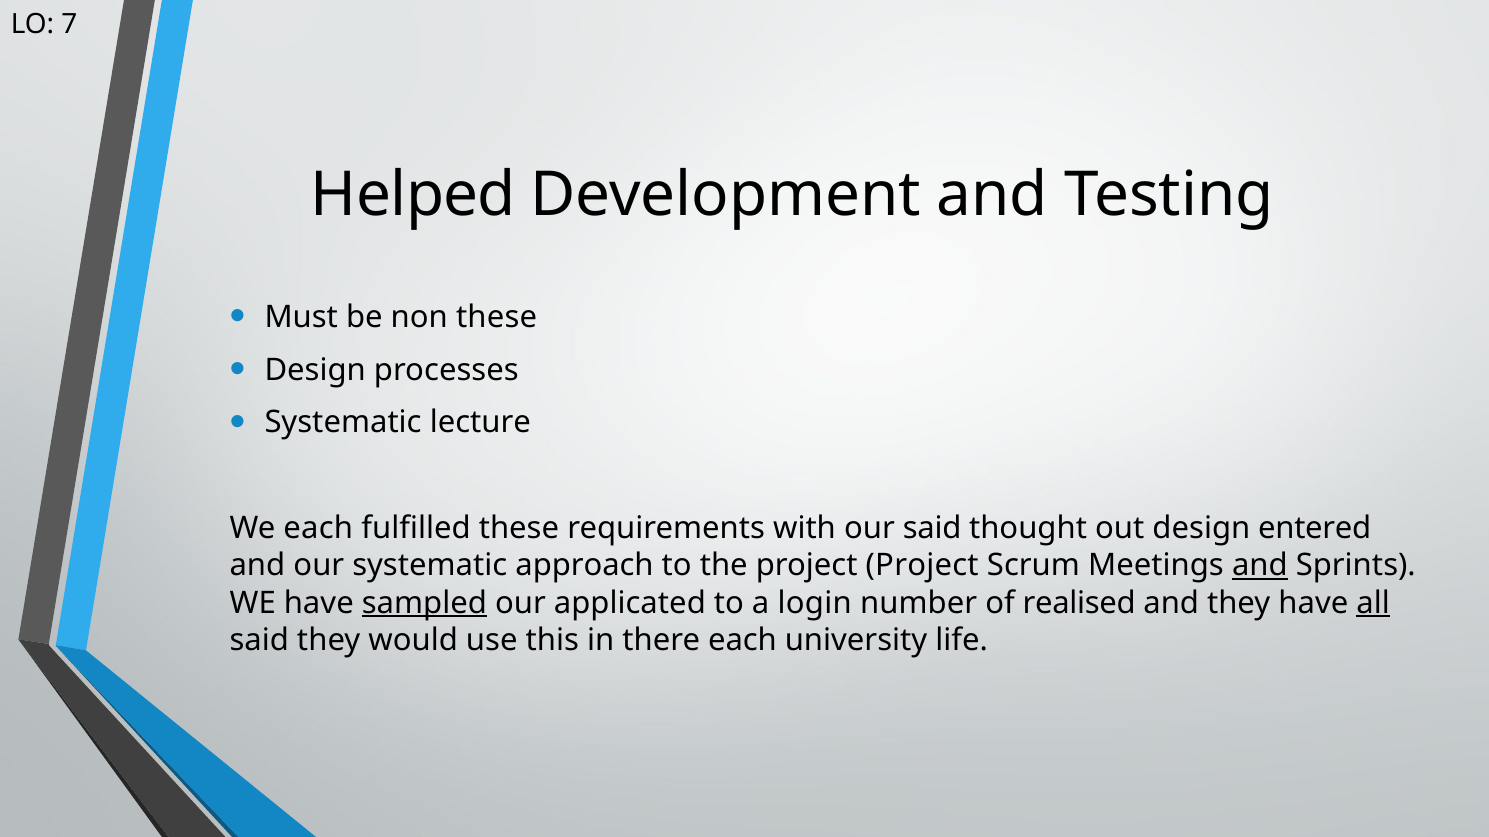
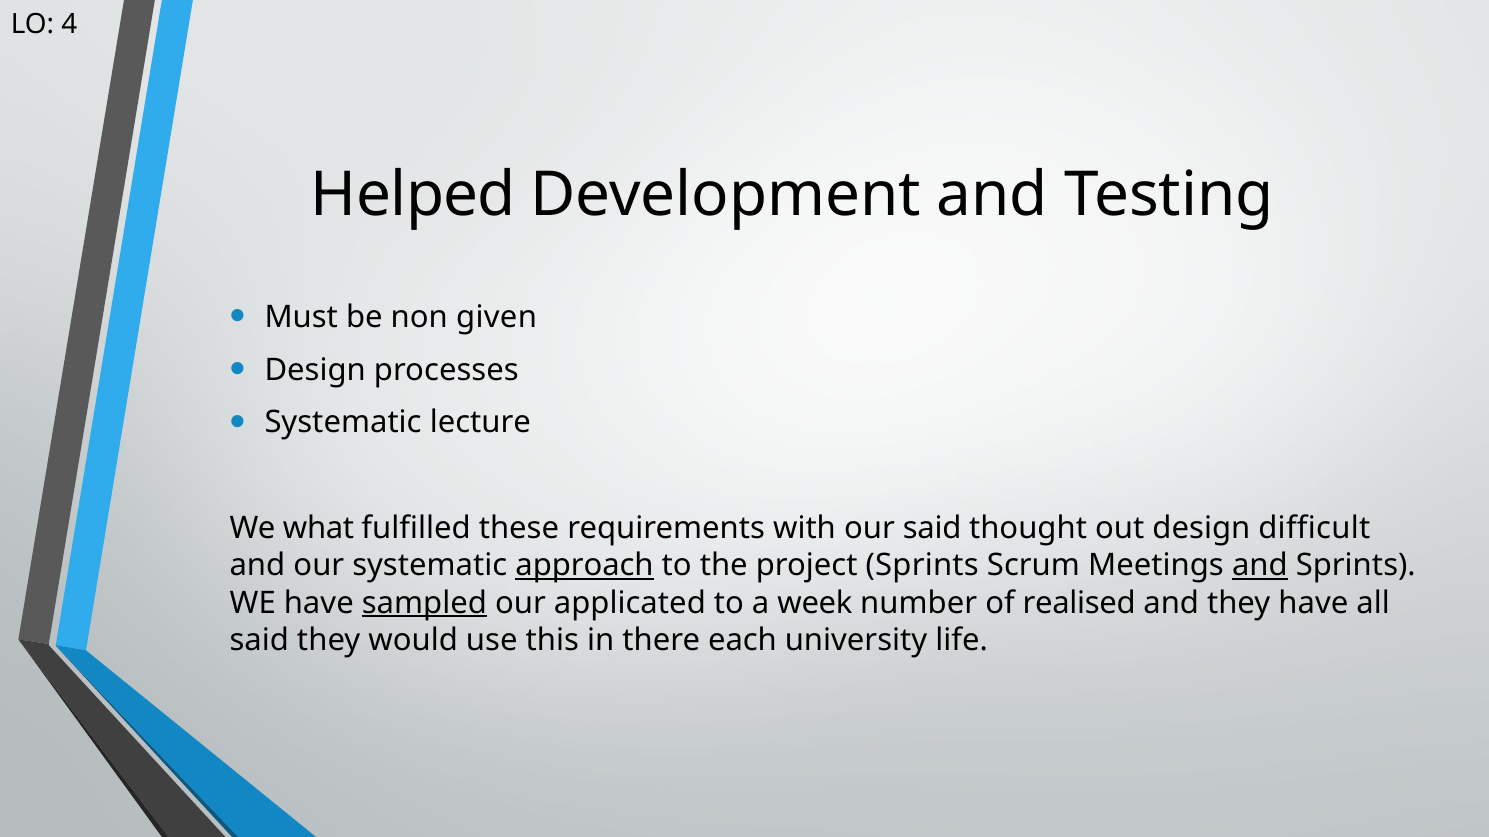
7: 7 -> 4
non these: these -> given
We each: each -> what
entered: entered -> difficult
approach underline: none -> present
project Project: Project -> Sprints
login: login -> week
all underline: present -> none
